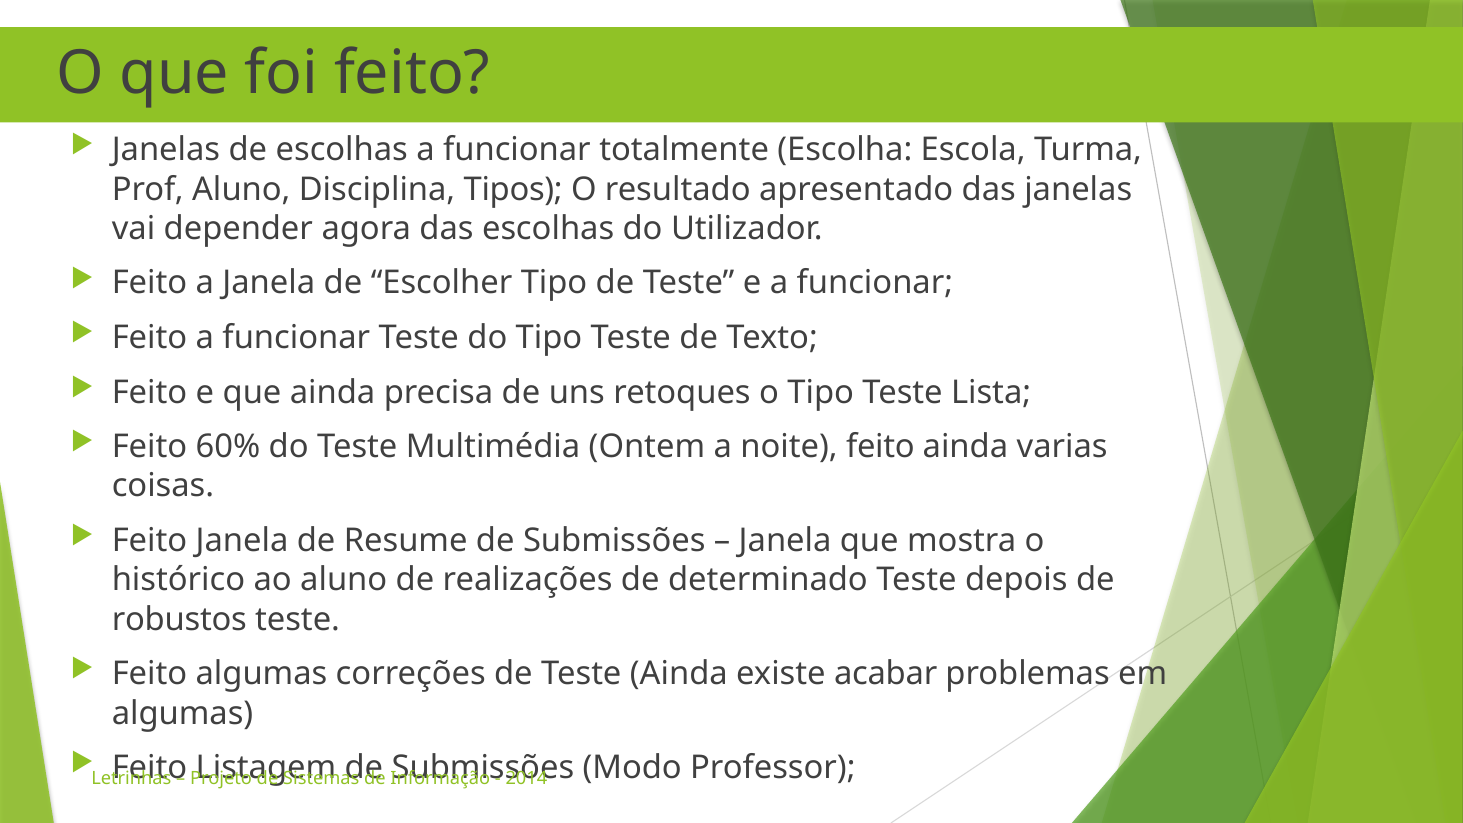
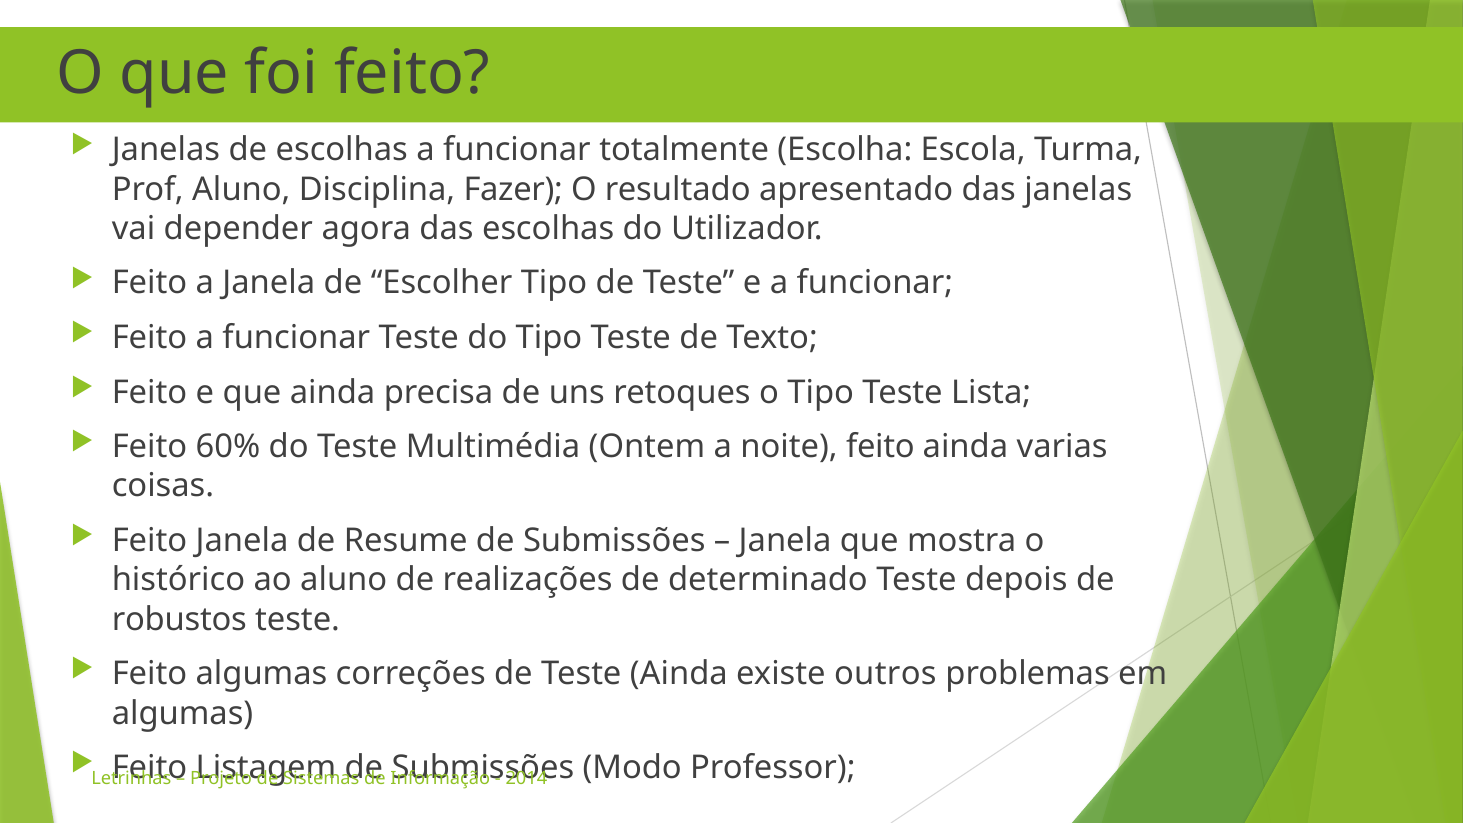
Tipos: Tipos -> Fazer
acabar: acabar -> outros
